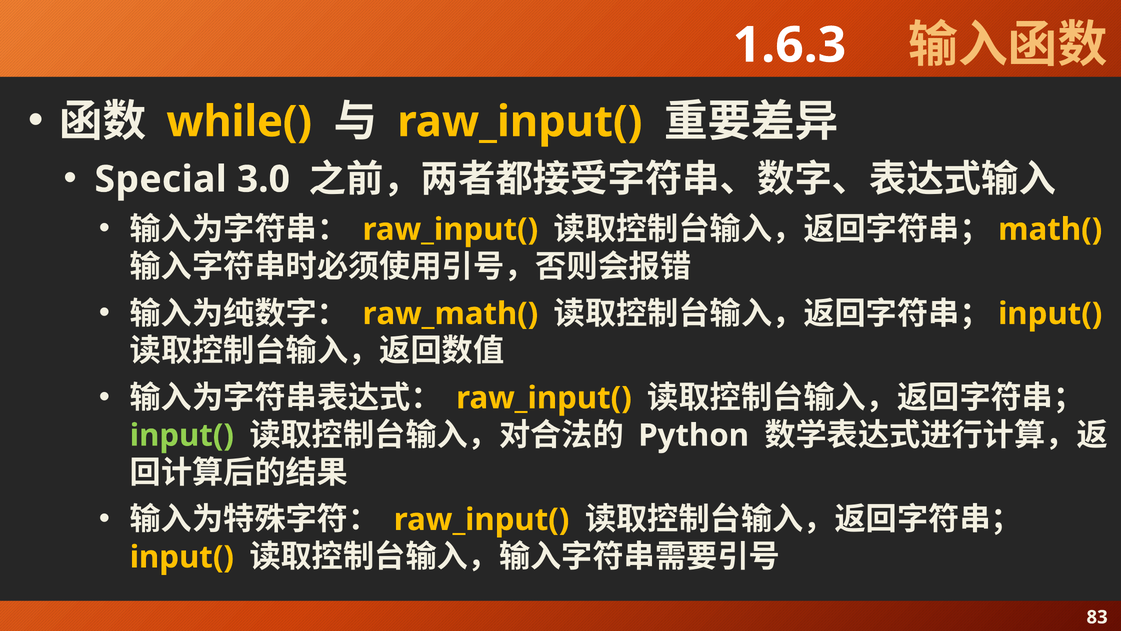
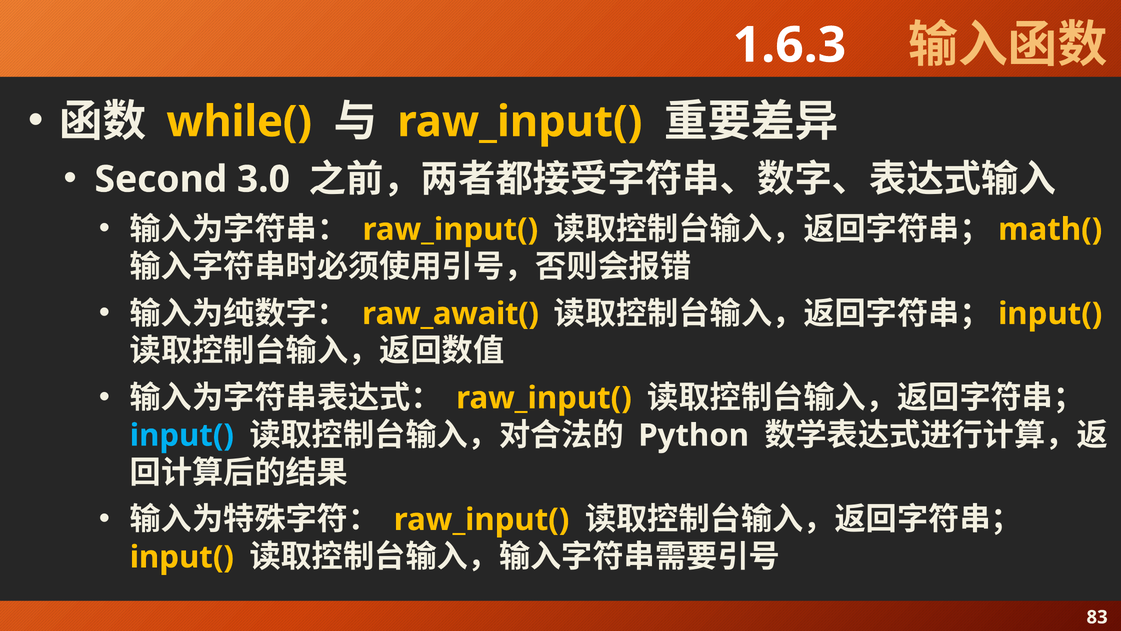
Special: Special -> Second
raw_math(: raw_math( -> raw_await(
input( at (182, 435) colour: light green -> light blue
